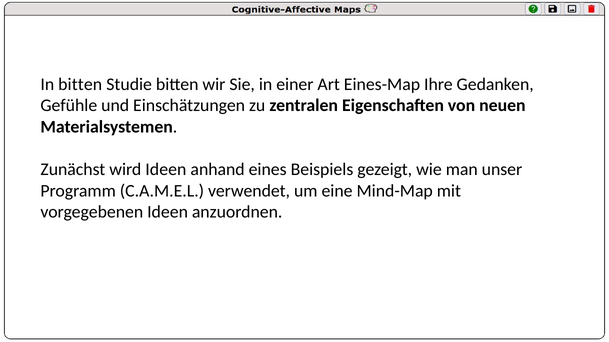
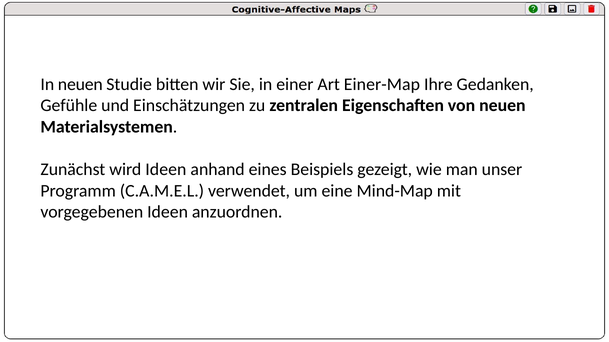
In bitten: bitten -> neuen
Eines-Map: Eines-Map -> Einer-Map
